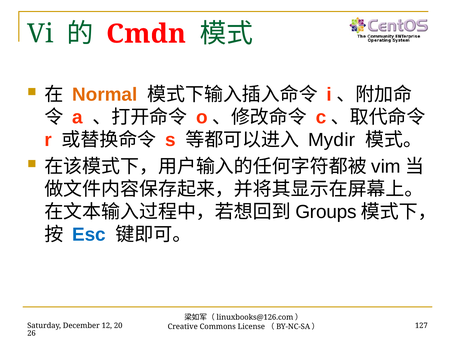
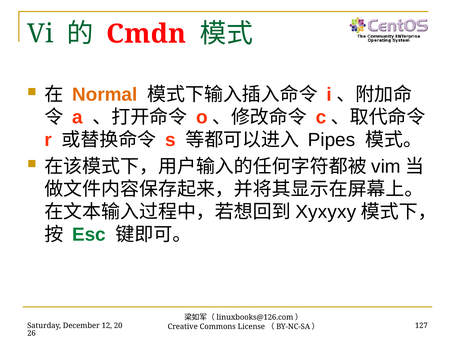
Mydir: Mydir -> Pipes
Groups: Groups -> Xyxyxy
Esc colour: blue -> green
